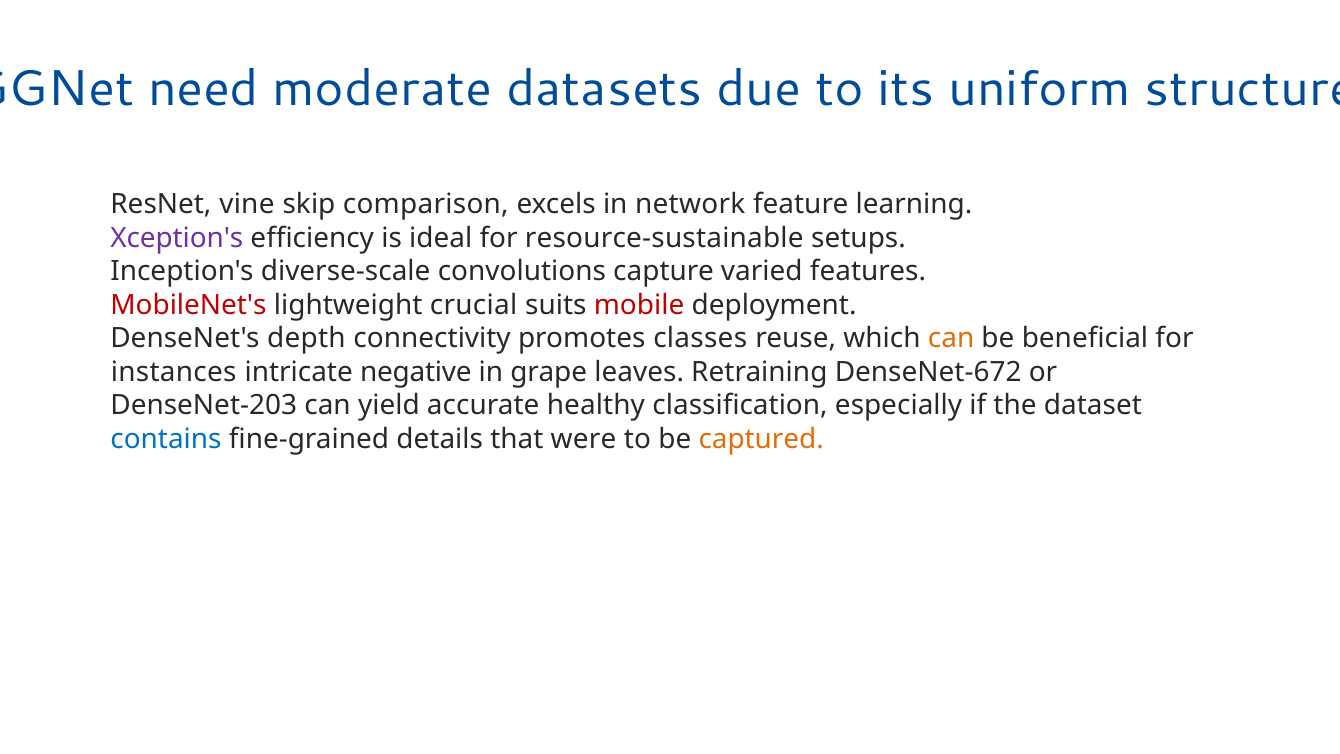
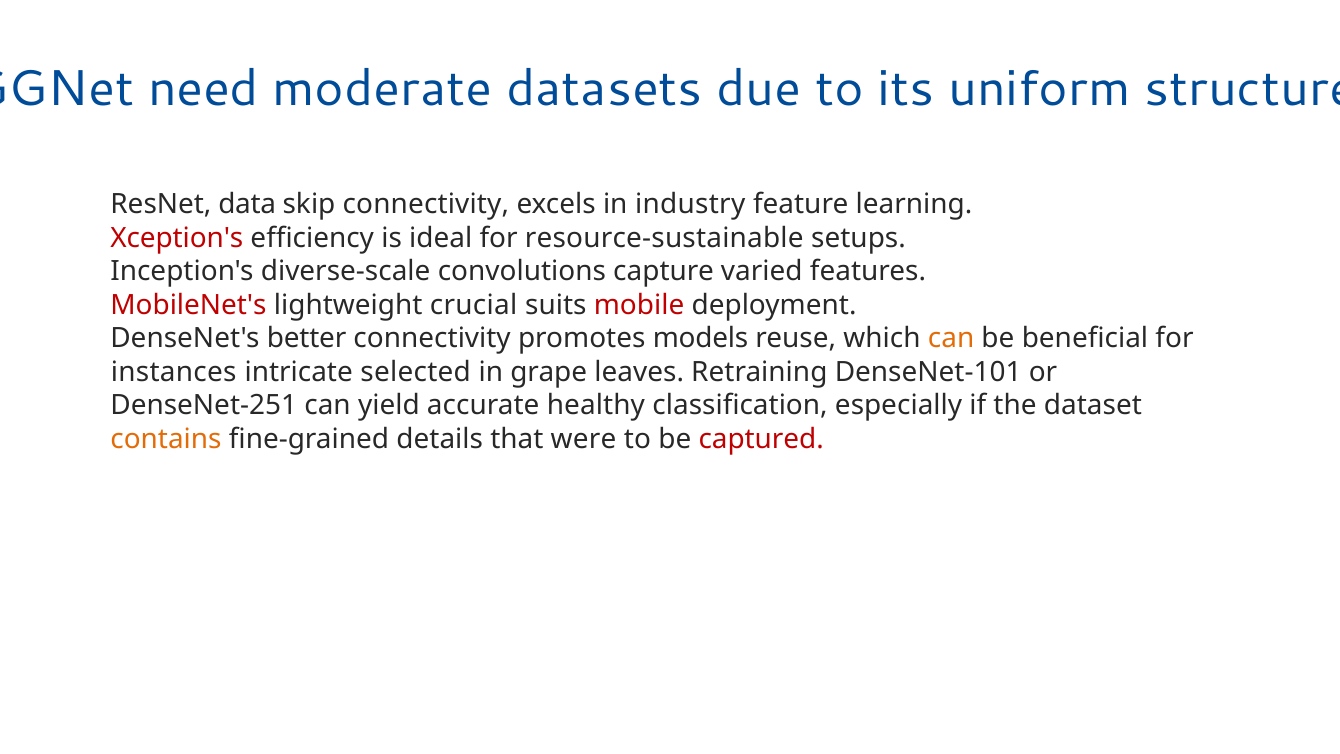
vine: vine -> data
skip comparison: comparison -> connectivity
network: network -> industry
Xception's colour: purple -> red
depth: depth -> better
classes: classes -> models
negative: negative -> selected
DenseNet-672: DenseNet-672 -> DenseNet-101
DenseNet-203: DenseNet-203 -> DenseNet-251
contains colour: blue -> orange
captured colour: orange -> red
